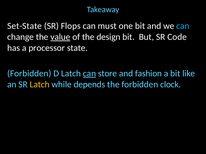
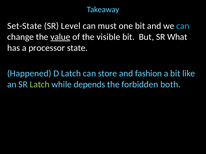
Flops: Flops -> Level
design: design -> visible
Code: Code -> What
Forbidden at (29, 74): Forbidden -> Happened
can at (89, 74) underline: present -> none
Latch at (40, 85) colour: yellow -> light green
clock: clock -> both
